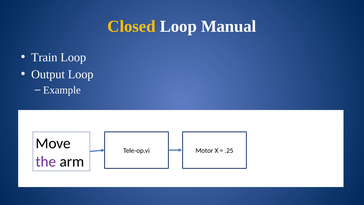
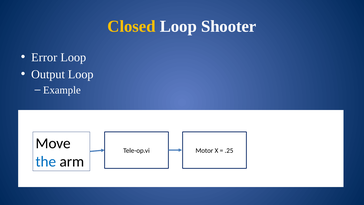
Manual: Manual -> Shooter
Train: Train -> Error
the colour: purple -> blue
